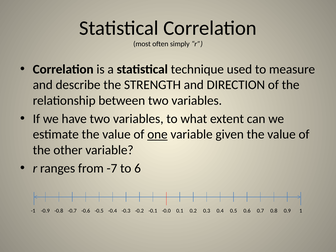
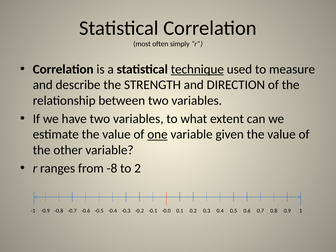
technique underline: none -> present
-7: -7 -> -8
6: 6 -> 2
